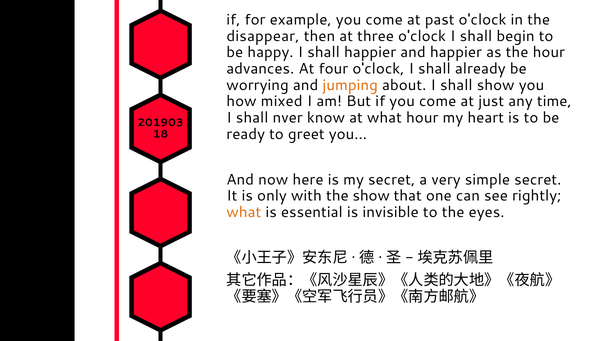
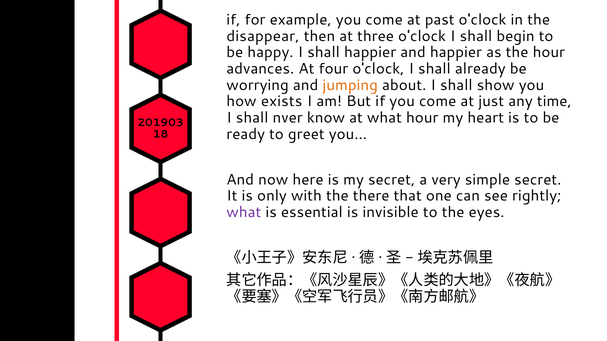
mixed: mixed -> exists
the show: show -> there
what at (244, 213) colour: orange -> purple
